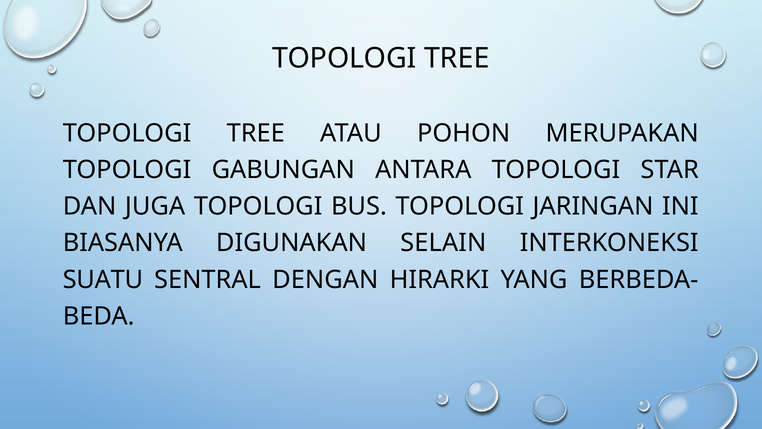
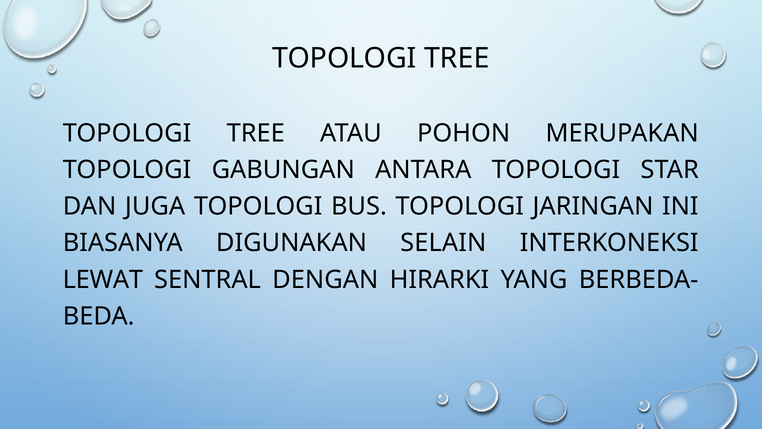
SUATU: SUATU -> LEWAT
